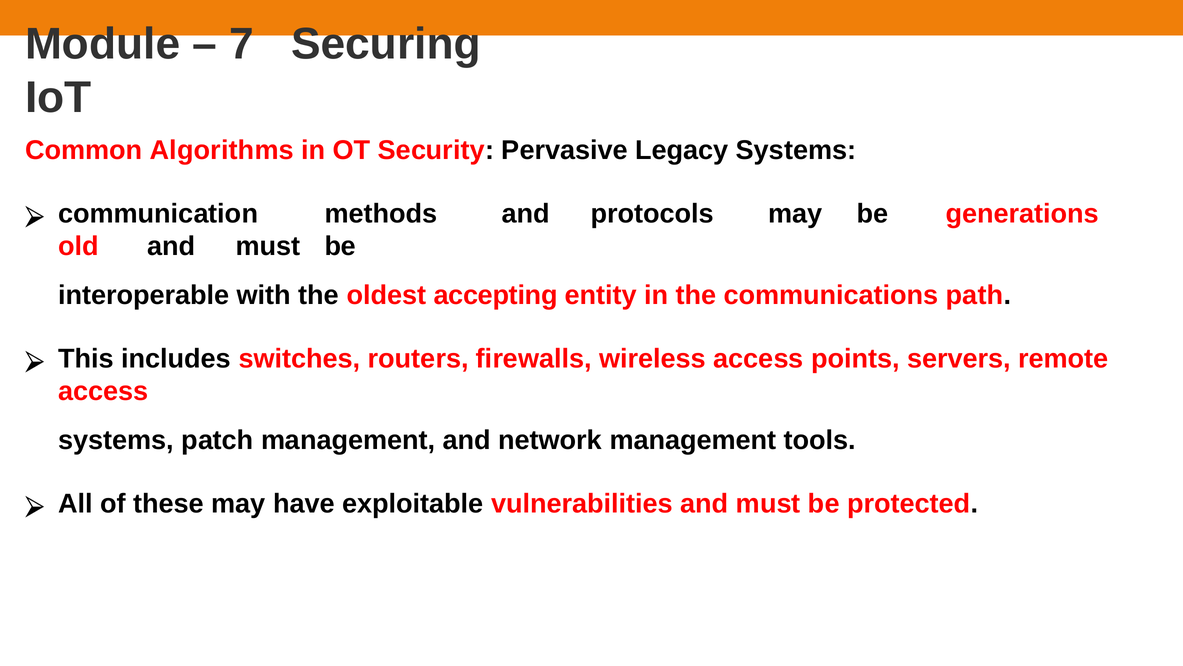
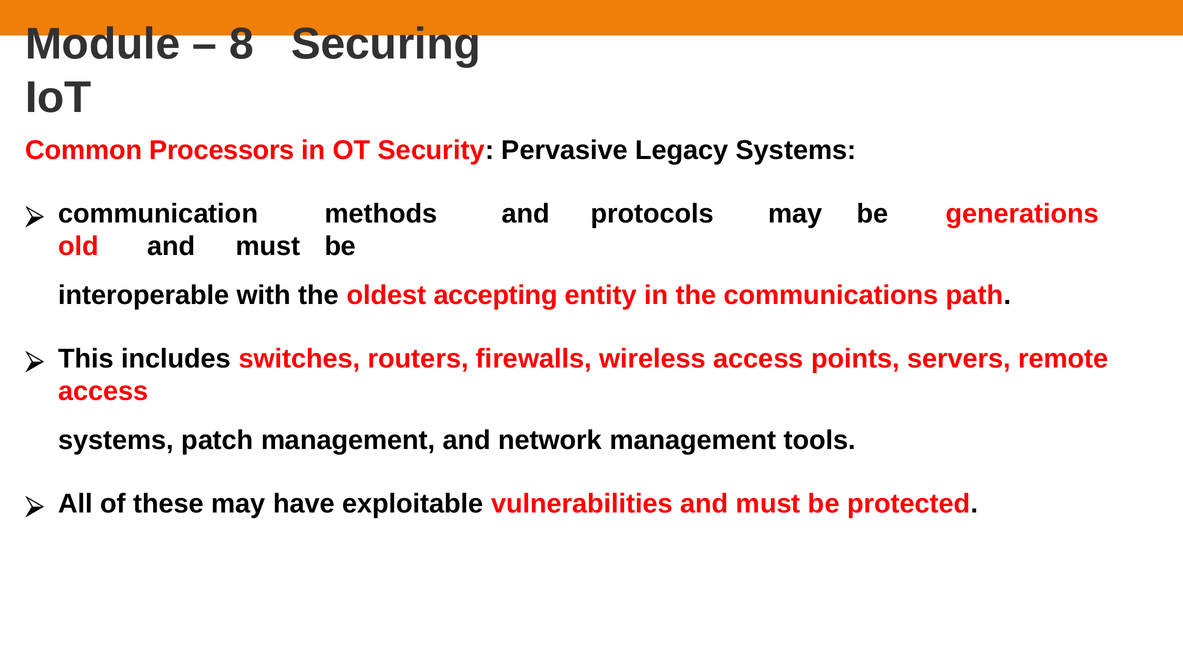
7: 7 -> 8
Algorithms: Algorithms -> Processors
